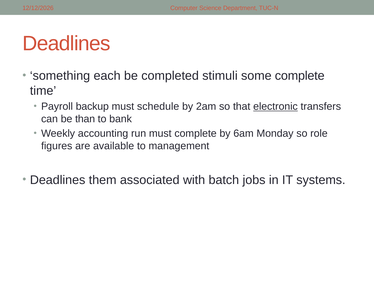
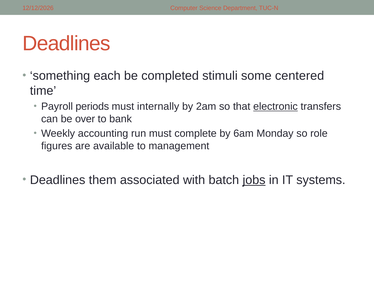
some complete: complete -> centered
backup: backup -> periods
schedule: schedule -> internally
than: than -> over
jobs underline: none -> present
